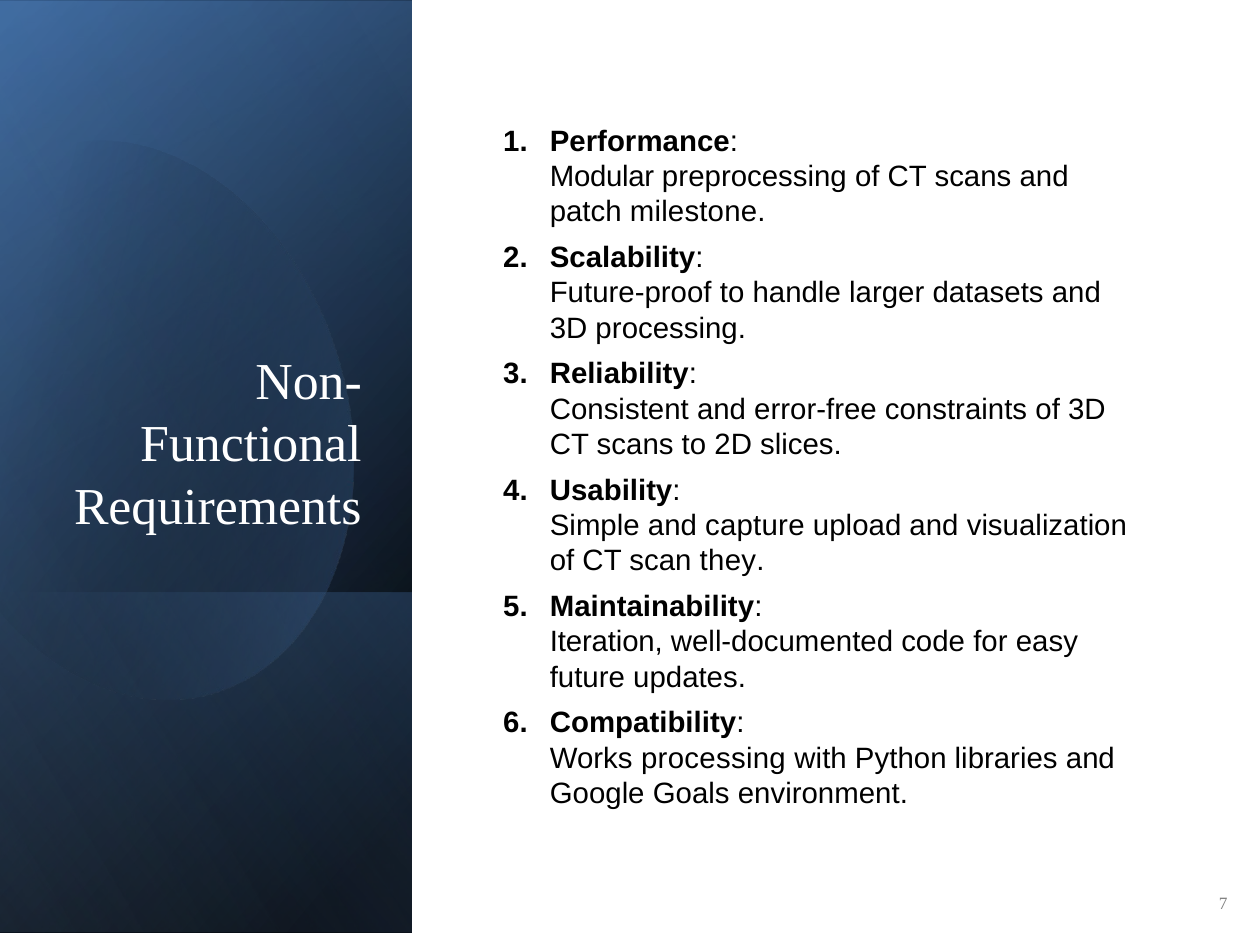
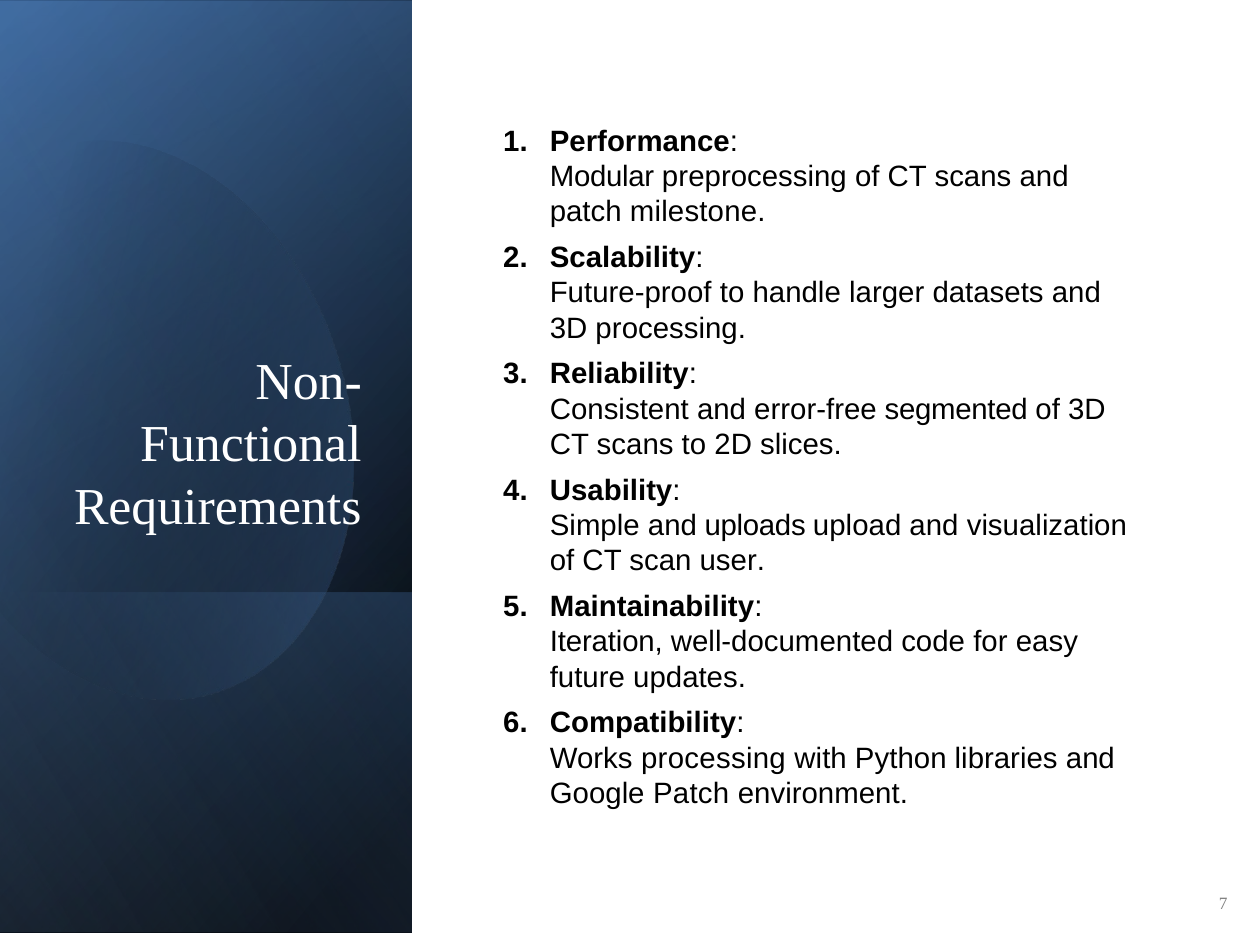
constraints: constraints -> segmented
capture: capture -> uploads
they: they -> user
Google Goals: Goals -> Patch
